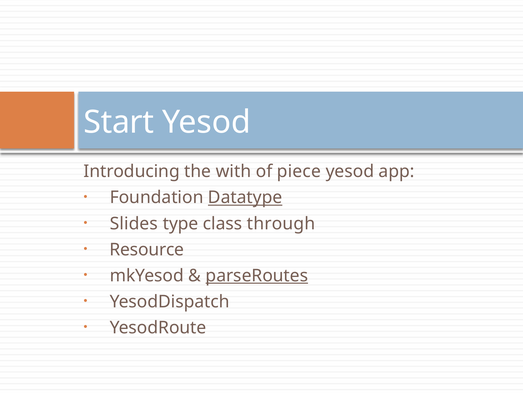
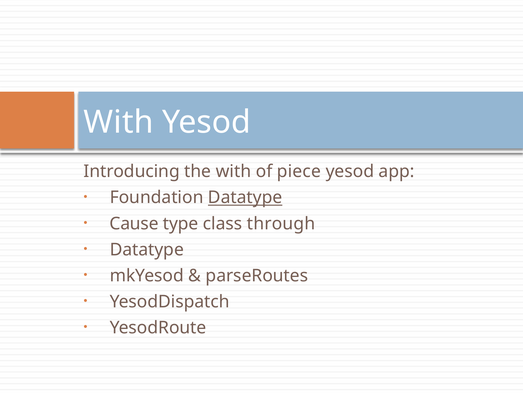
Start at (119, 122): Start -> With
Slides: Slides -> Cause
Resource at (147, 249): Resource -> Datatype
parseRoutes underline: present -> none
